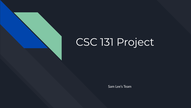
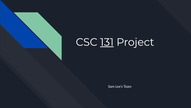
131 underline: none -> present
